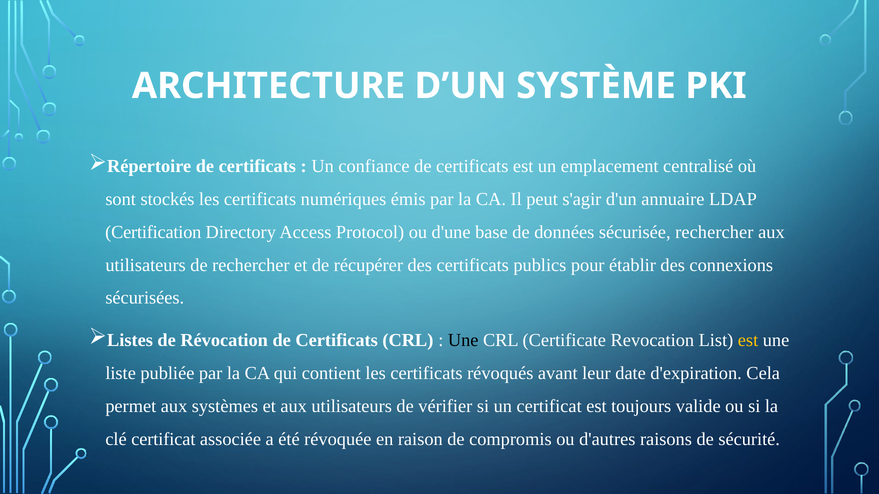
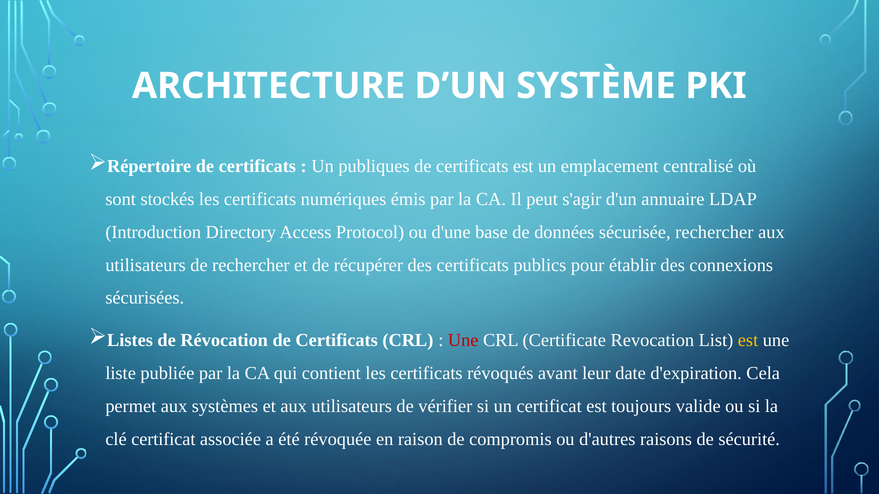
confiance: confiance -> publiques
Certification: Certification -> Introduction
Une at (463, 340) colour: black -> red
